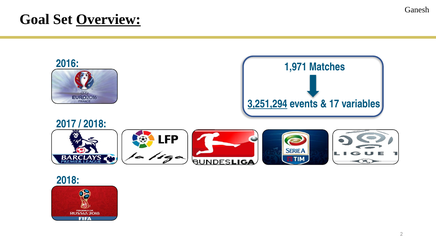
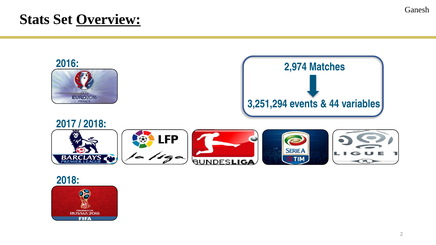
Goal: Goal -> Stats
1,971: 1,971 -> 2,974
3,251,294 underline: present -> none
17: 17 -> 44
